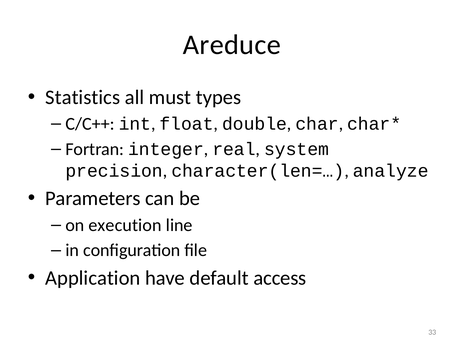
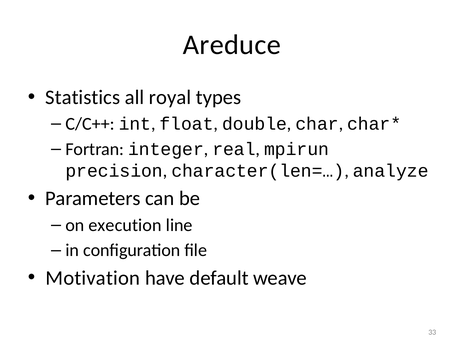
must: must -> royal
system: system -> mpirun
Application: Application -> Motivation
access: access -> weave
